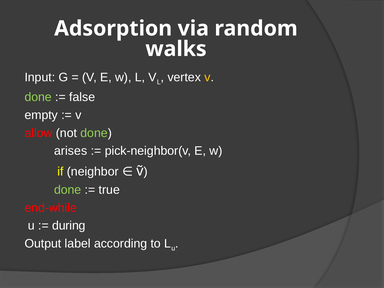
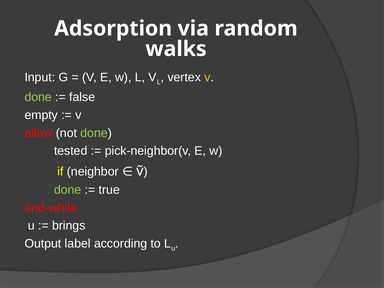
arises: arises -> tested
during: during -> brings
